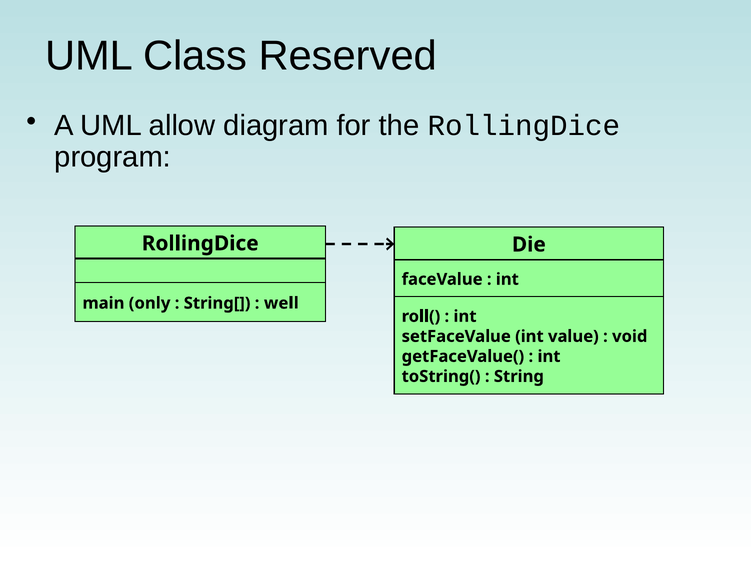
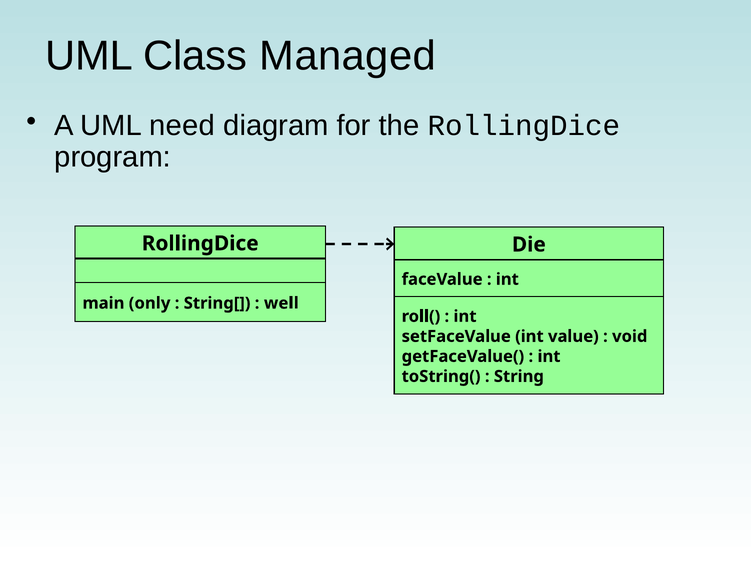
Reserved: Reserved -> Managed
allow: allow -> need
